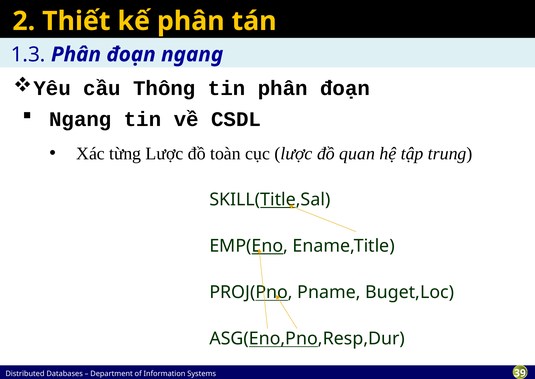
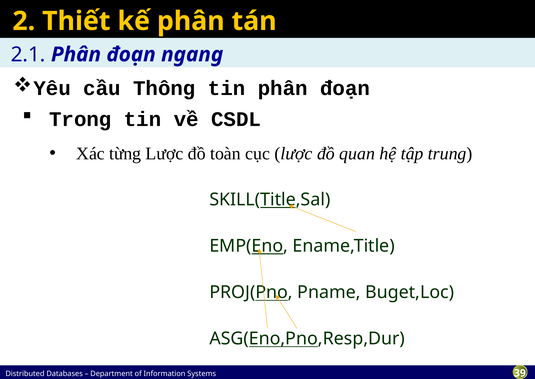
1.3: 1.3 -> 2.1
Ngang at (80, 119): Ngang -> Trong
